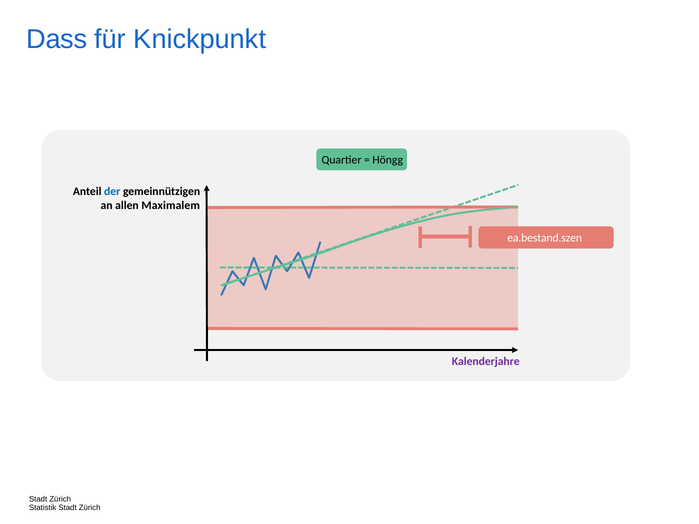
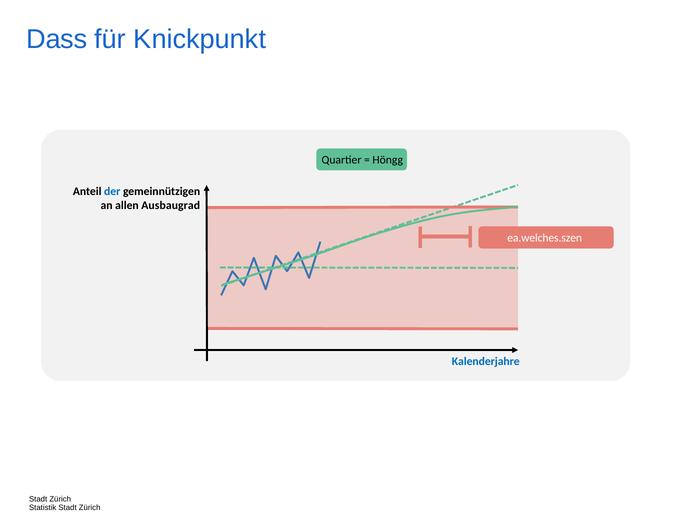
Maximalem: Maximalem -> Ausbaugrad
ea.bestand.szen: ea.bestand.szen -> ea.welches.szen
Kalenderjahre colour: purple -> blue
